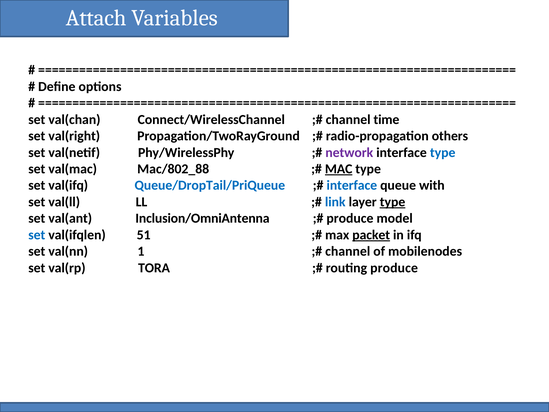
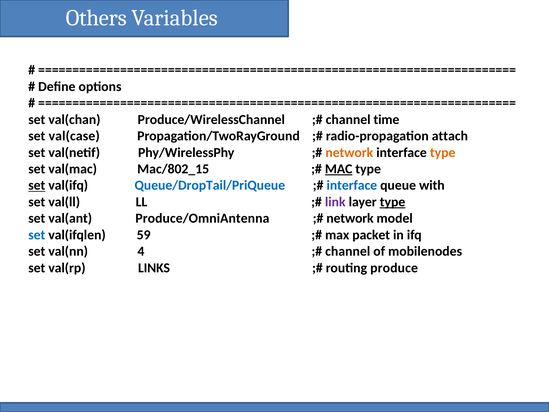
Attach: Attach -> Others
Connect/WirelessChannel: Connect/WirelessChannel -> Produce/WirelessChannel
val(right: val(right -> val(case
others: others -> attach
network at (349, 152) colour: purple -> orange
type at (443, 152) colour: blue -> orange
Mac/802_88: Mac/802_88 -> Mac/802_15
set at (37, 185) underline: none -> present
link colour: blue -> purple
Inclusion/OmniAntenna: Inclusion/OmniAntenna -> Produce/OmniAntenna
produce at (350, 218): produce -> network
51: 51 -> 59
packet underline: present -> none
1: 1 -> 4
TORA: TORA -> LINKS
